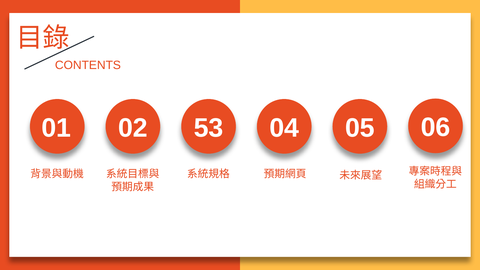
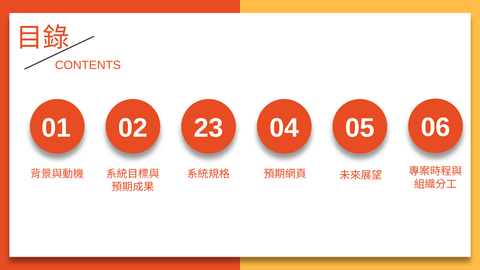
53: 53 -> 23
